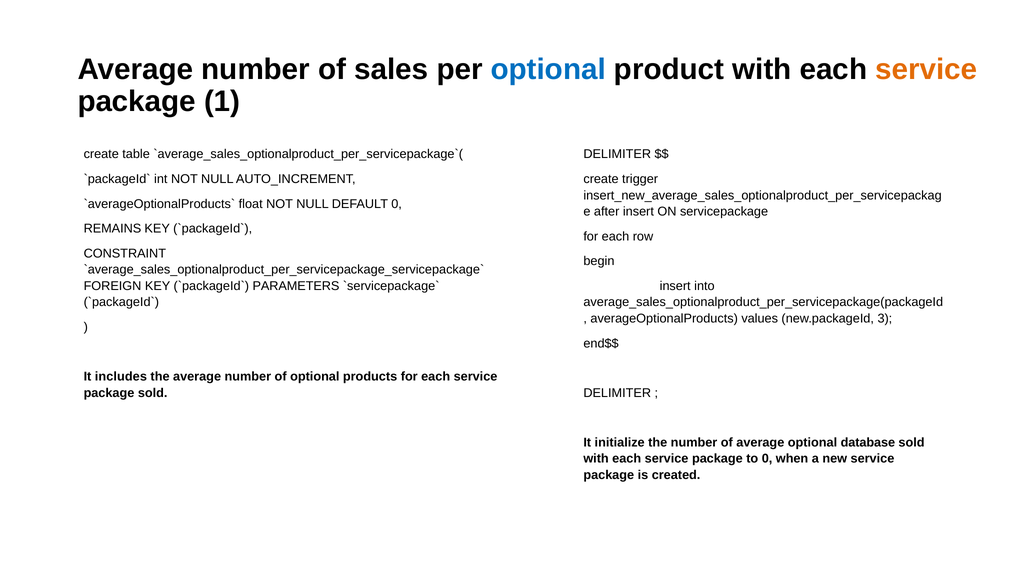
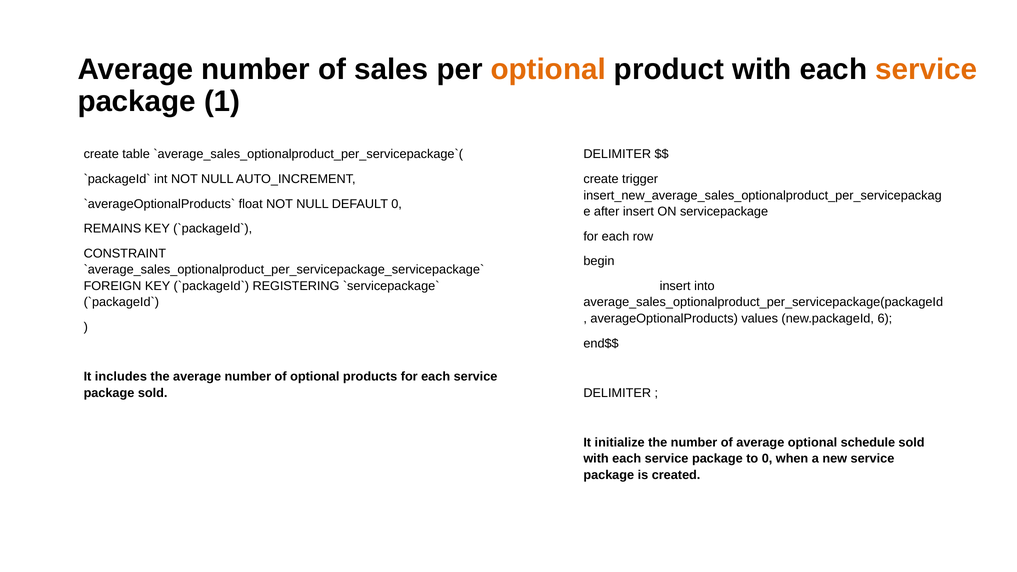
optional at (548, 70) colour: blue -> orange
PARAMETERS: PARAMETERS -> REGISTERING
3: 3 -> 6
database: database -> schedule
